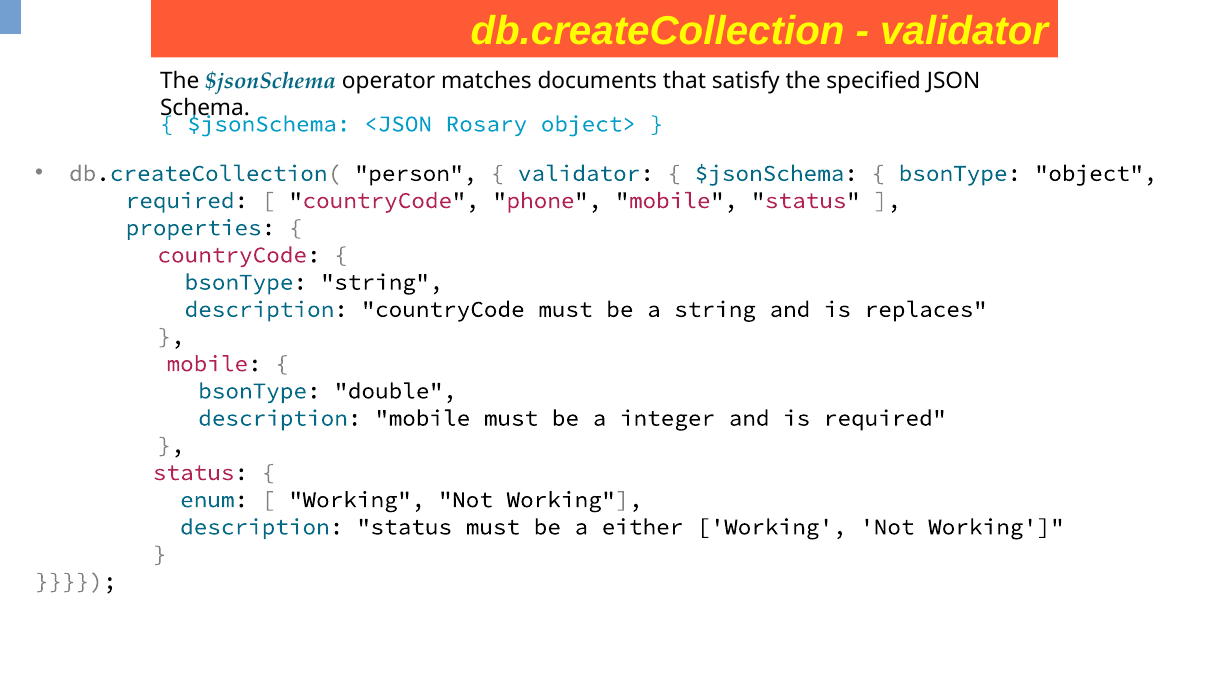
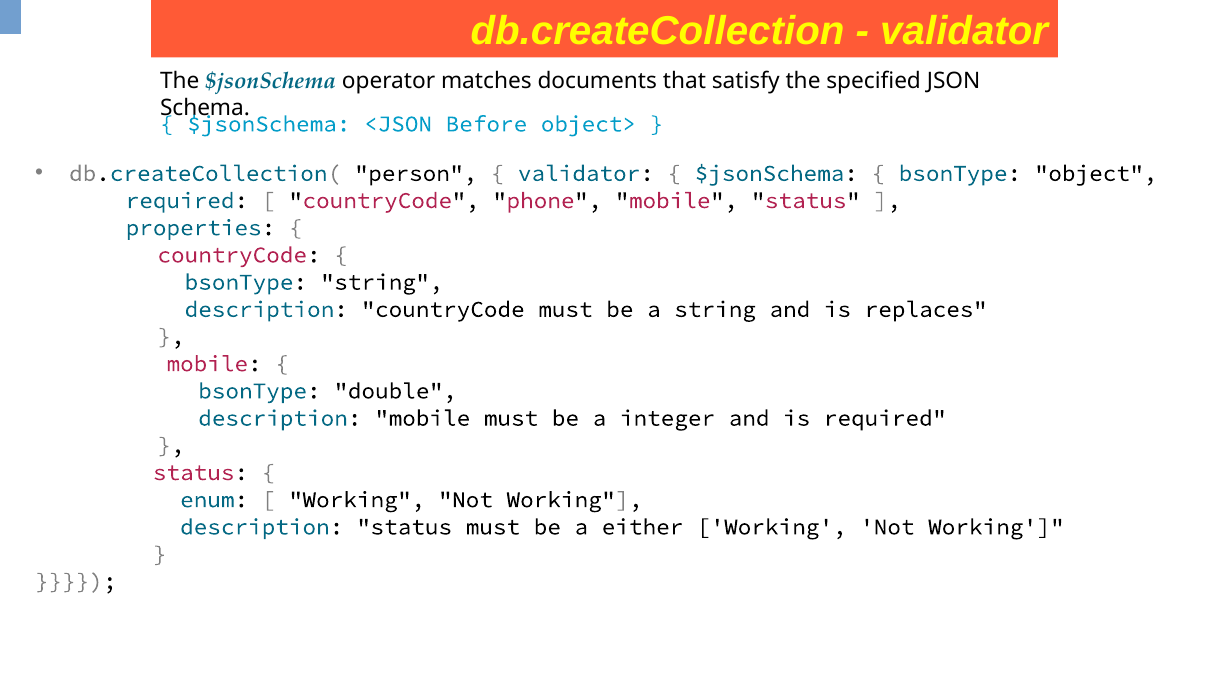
Rosary: Rosary -> Before
